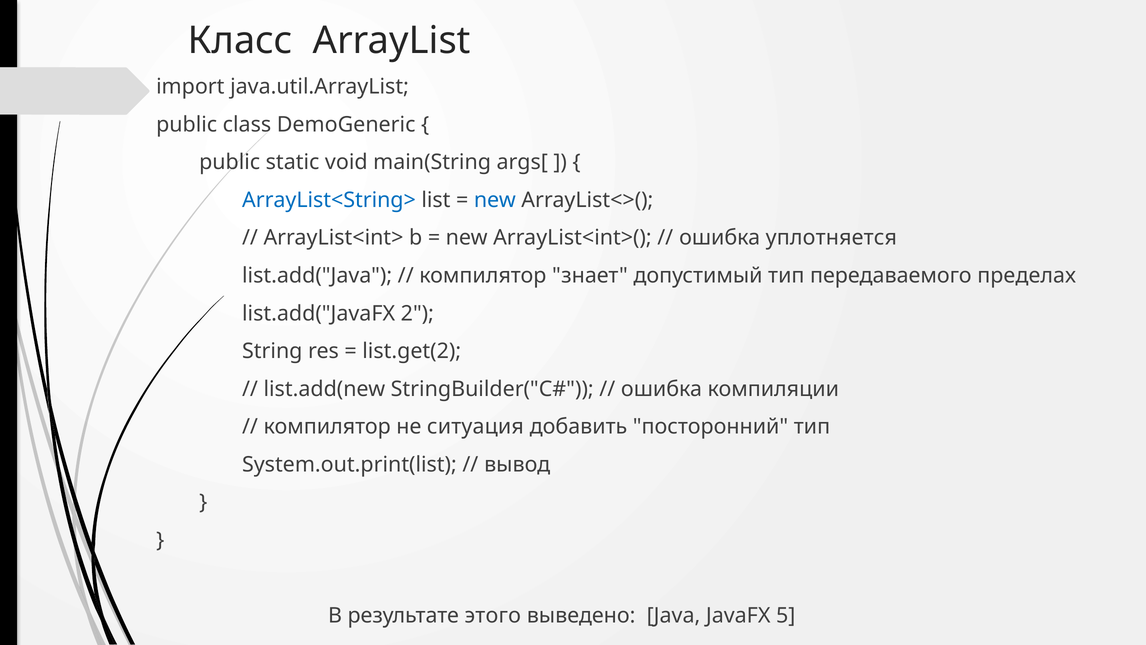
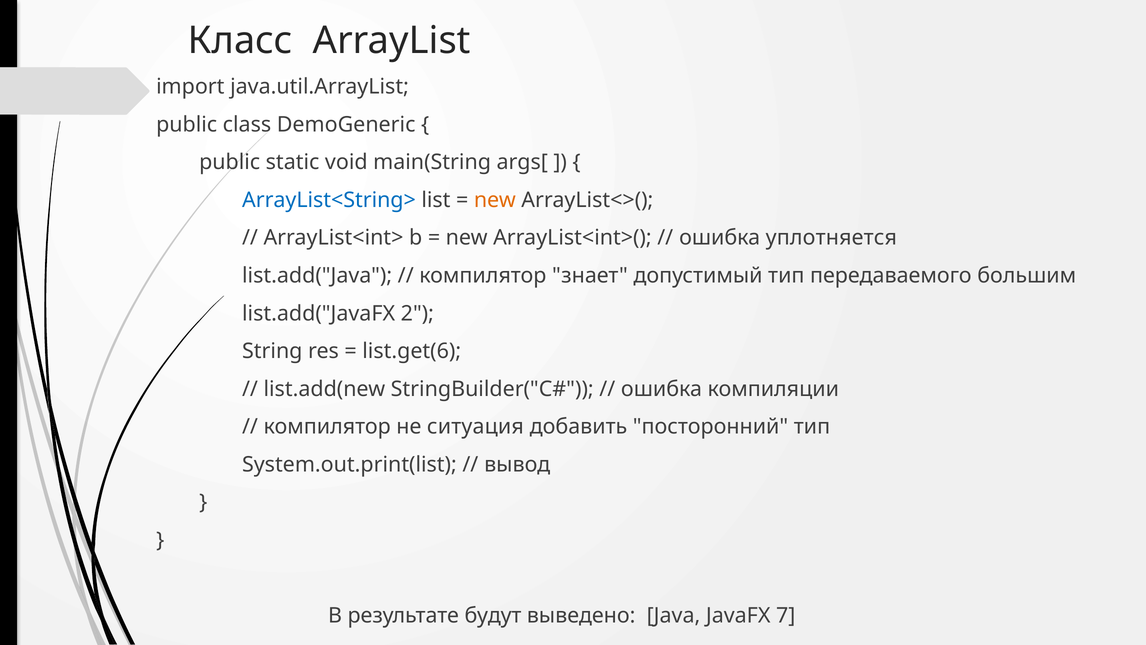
new at (495, 200) colour: blue -> orange
пределах: пределах -> большим
list.get(2: list.get(2 -> list.get(6
этого: этого -> будут
5: 5 -> 7
